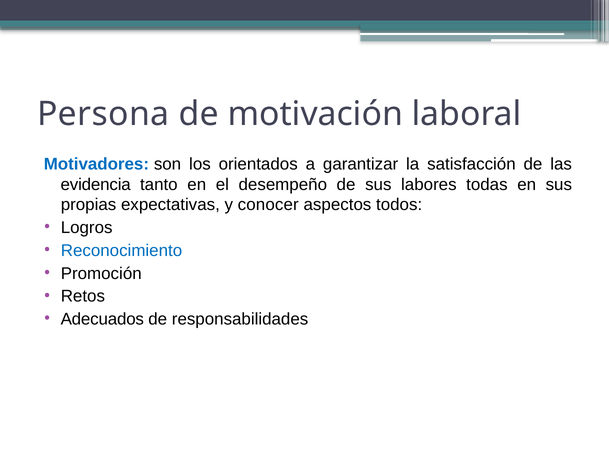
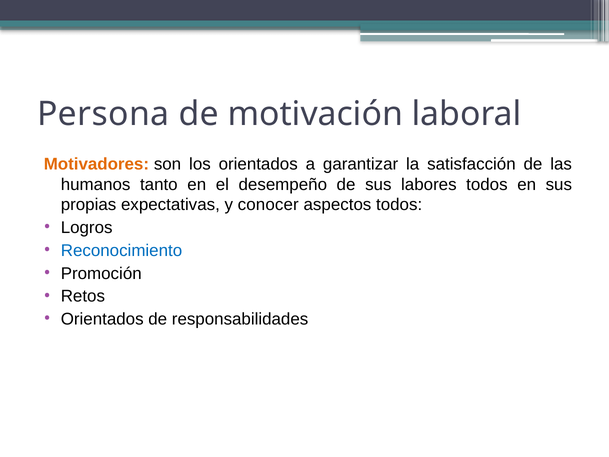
Motivadores colour: blue -> orange
evidencia: evidencia -> humanos
labores todas: todas -> todos
Adecuados at (102, 319): Adecuados -> Orientados
